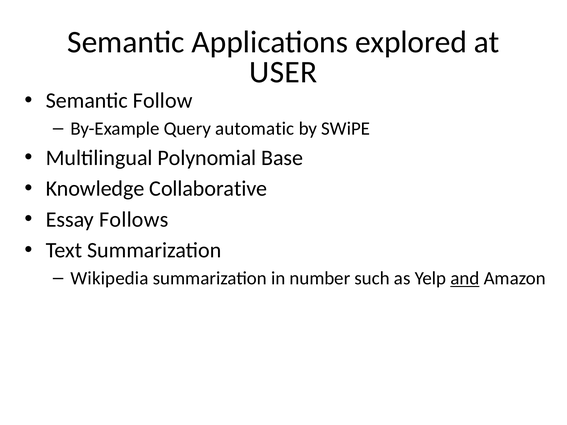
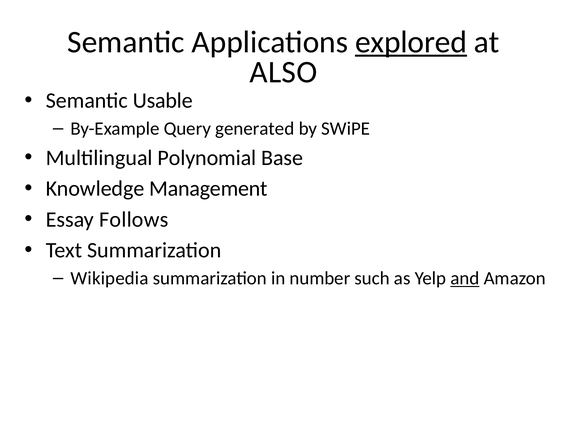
explored underline: none -> present
USER: USER -> ALSO
Follow: Follow -> Usable
automatic: automatic -> generated
Collaborative: Collaborative -> Management
